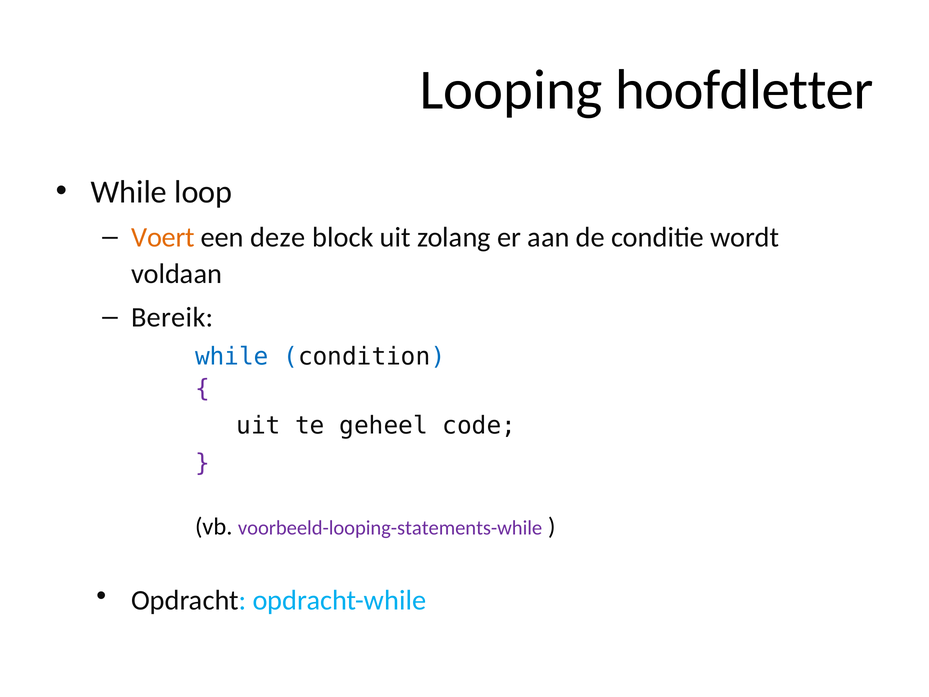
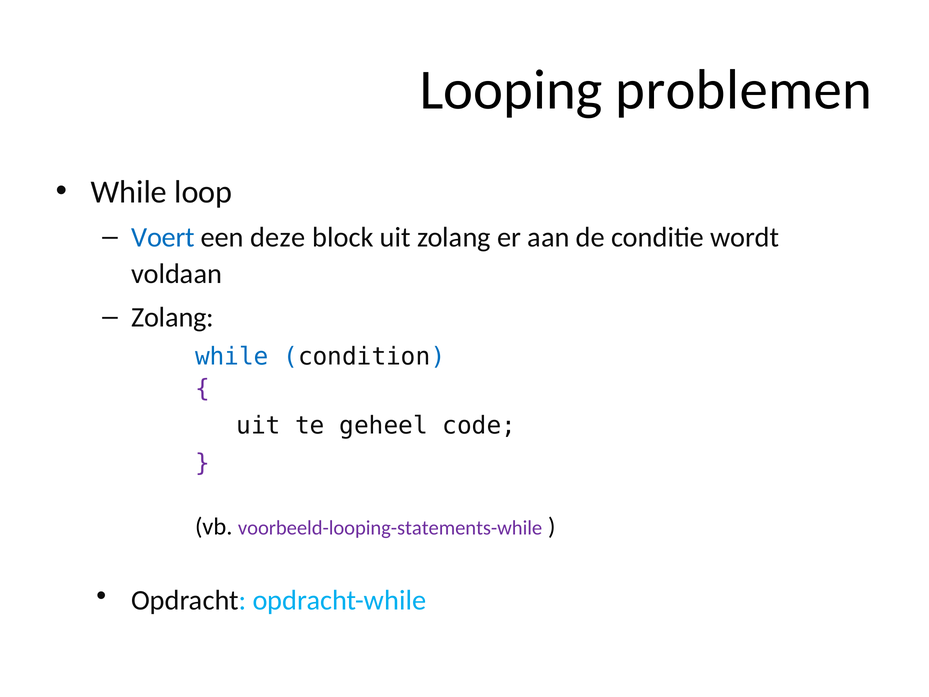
hoofdletter: hoofdletter -> problemen
Voert colour: orange -> blue
Bereik at (172, 317): Bereik -> Zolang
